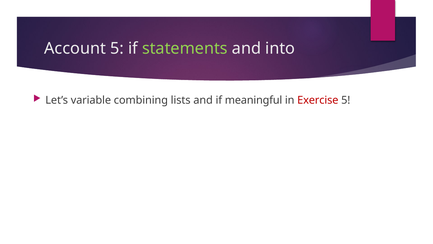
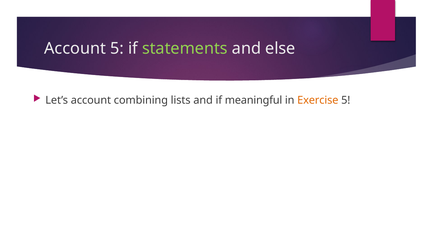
into: into -> else
Let’s variable: variable -> account
Exercise colour: red -> orange
